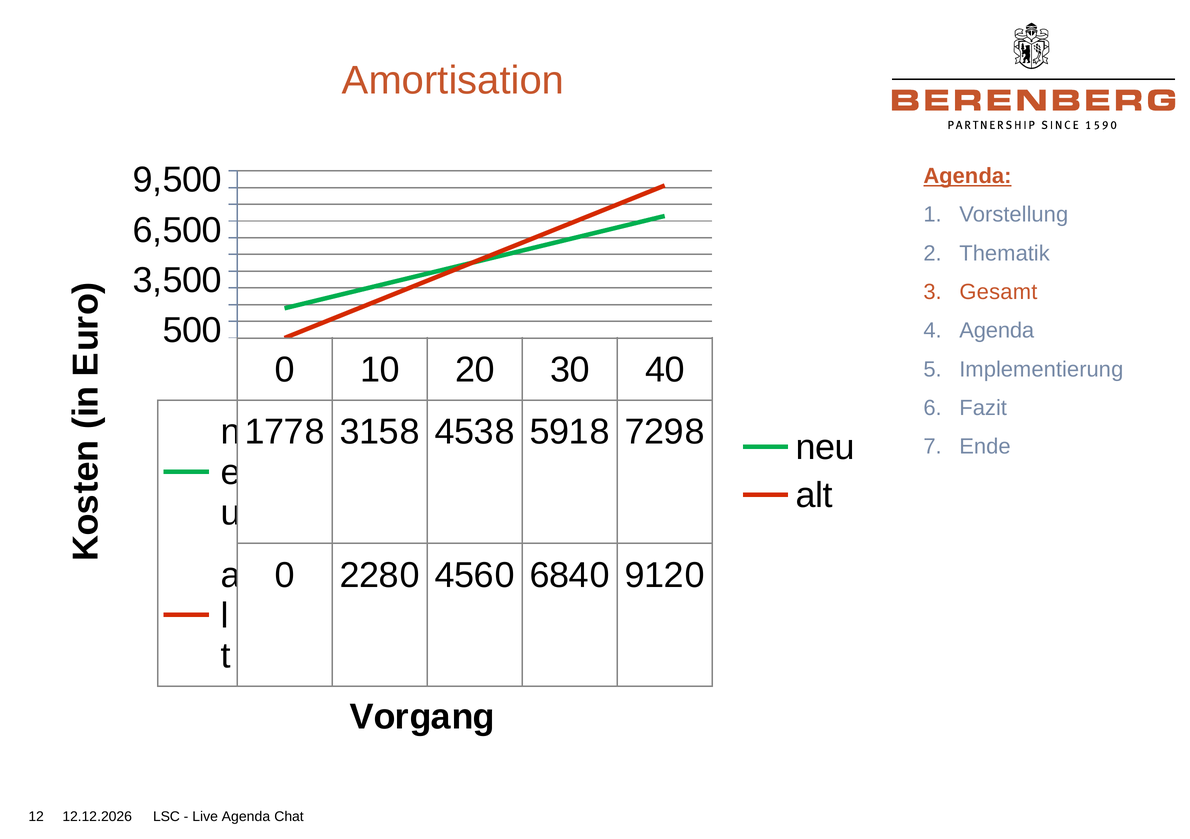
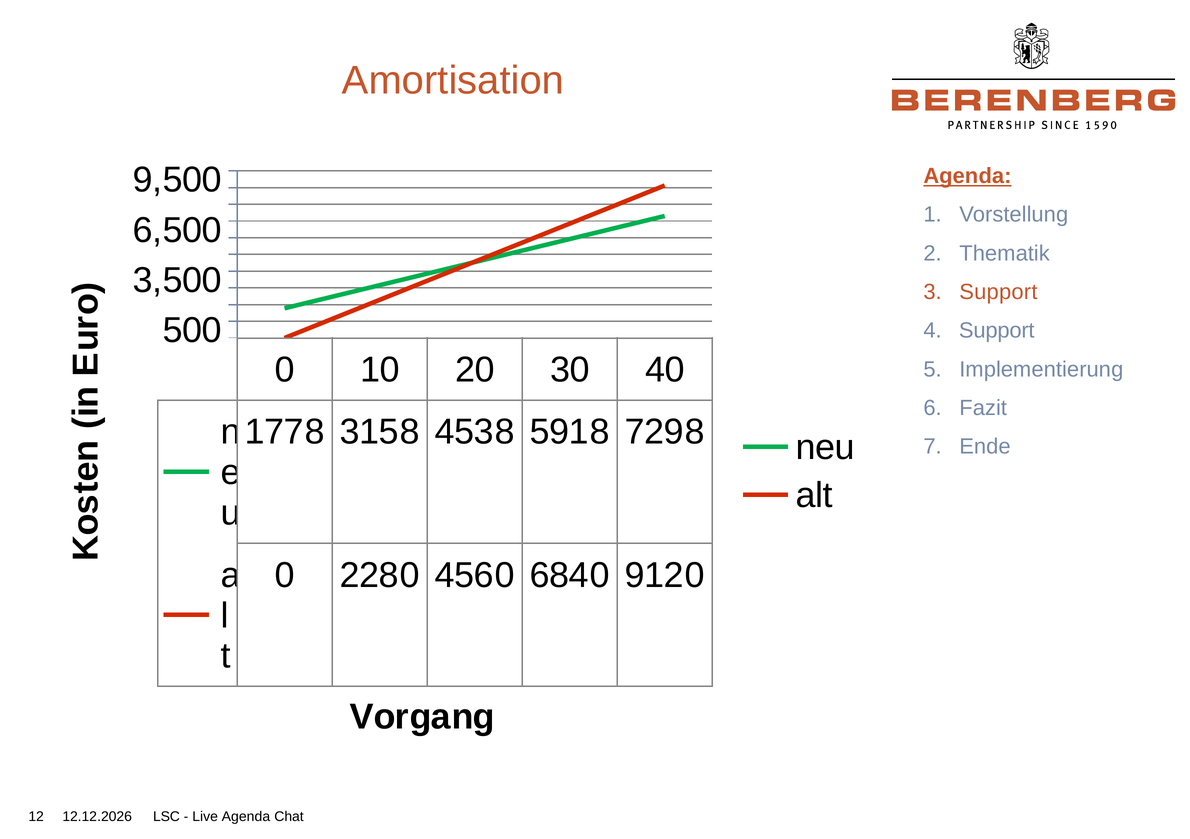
Gesamt at (998, 292): Gesamt -> Support
Agenda at (997, 331): Agenda -> Support
